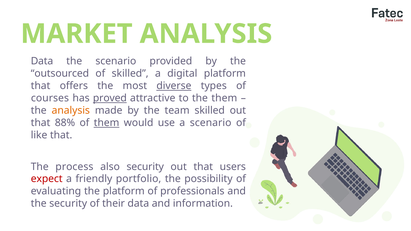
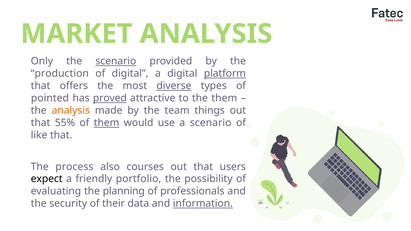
Data at (42, 61): Data -> Only
scenario at (116, 61) underline: none -> present
outsourced: outsourced -> production
of skilled: skilled -> digital
platform at (225, 74) underline: none -> present
courses: courses -> pointed
team skilled: skilled -> things
88%: 88% -> 55%
also security: security -> courses
expect colour: red -> black
the platform: platform -> planning
information underline: none -> present
